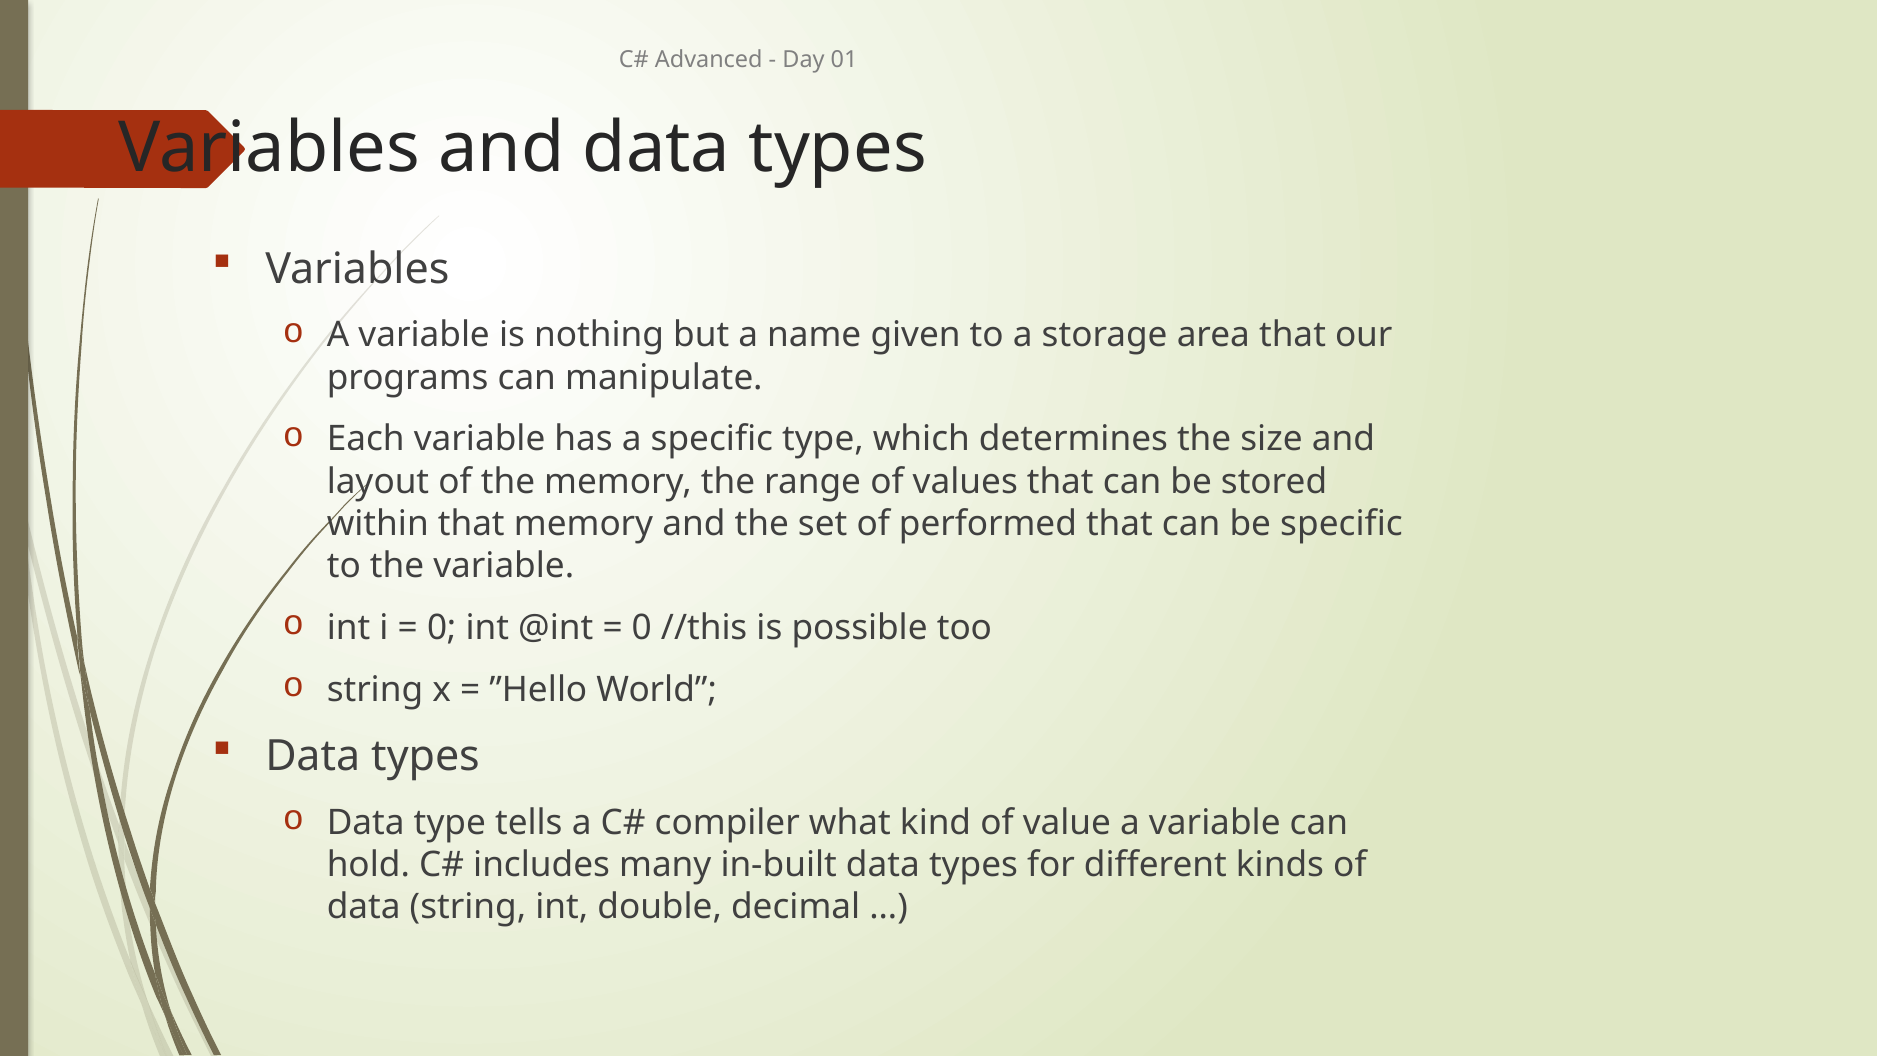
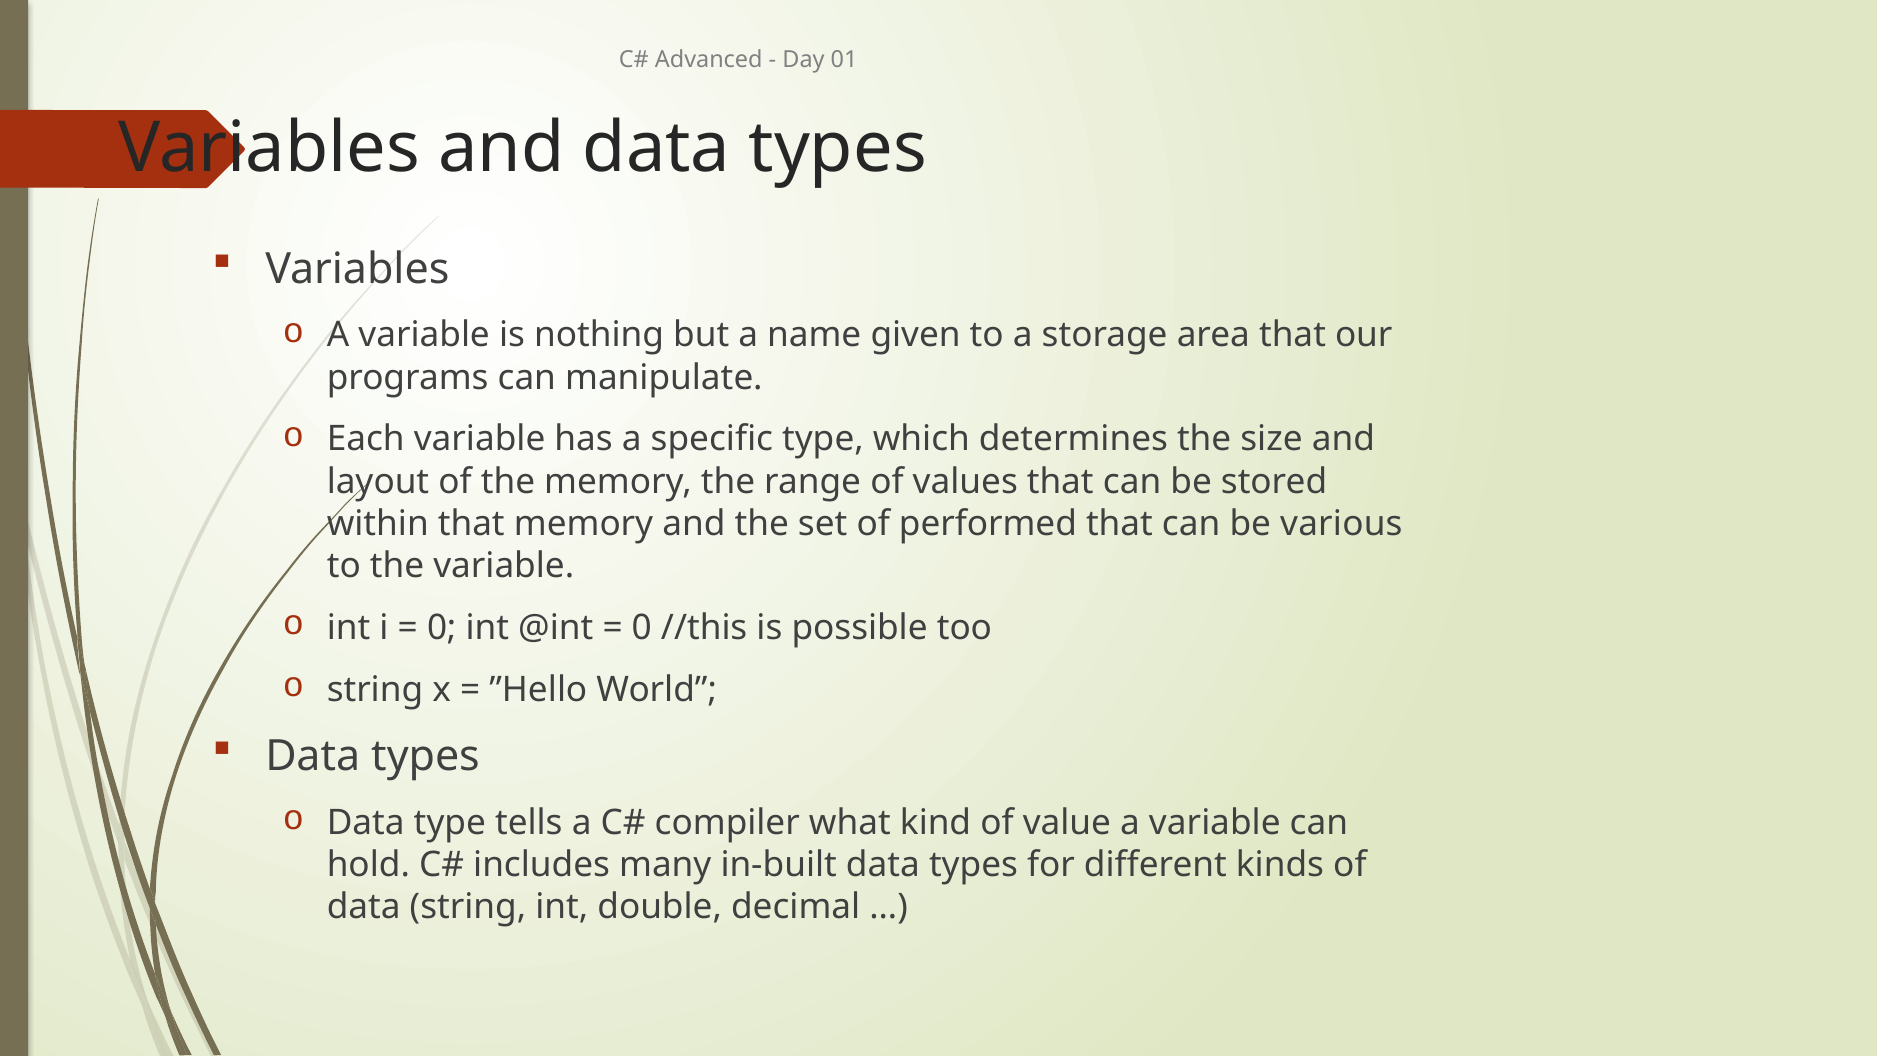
be specific: specific -> various
